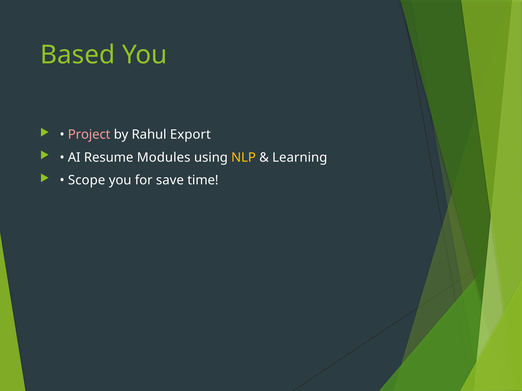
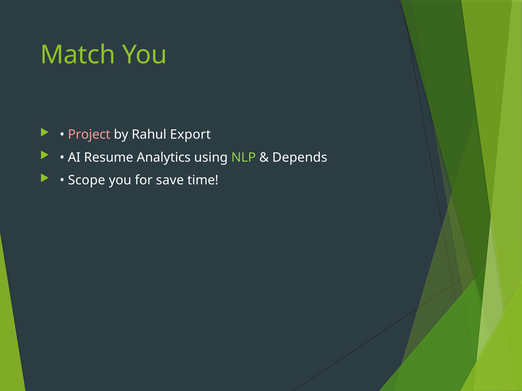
Based: Based -> Match
Modules: Modules -> Analytics
NLP colour: yellow -> light green
Learning: Learning -> Depends
